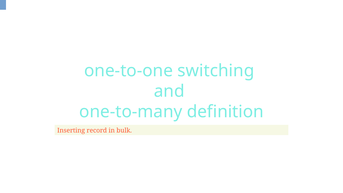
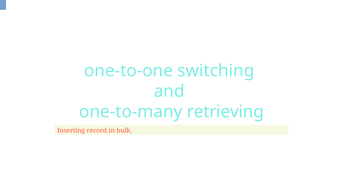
definition: definition -> retrieving
